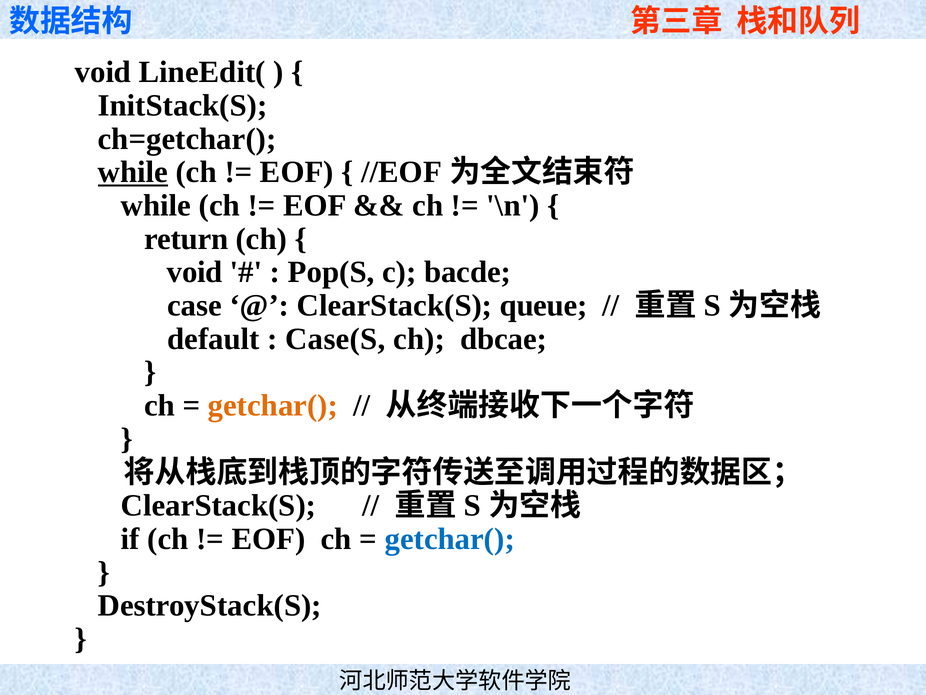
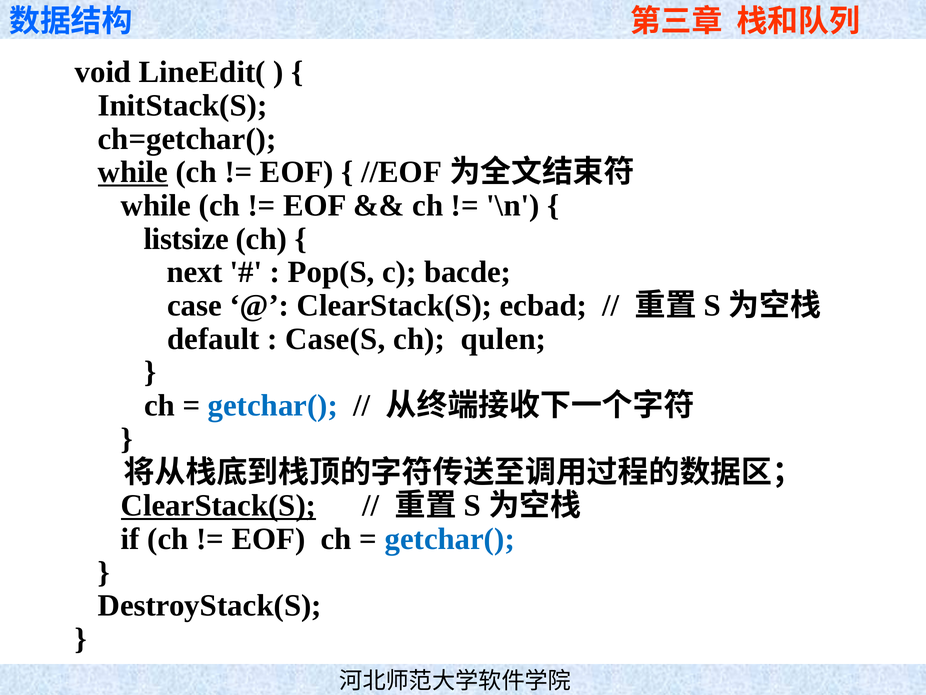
return: return -> listsize
void at (195, 272): void -> next
queue: queue -> ecbad
dbcae: dbcae -> qulen
getchar( at (273, 405) colour: orange -> blue
ClearStack(S at (219, 505) underline: none -> present
